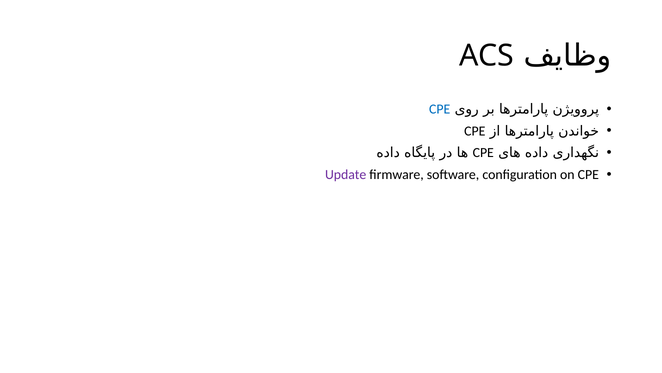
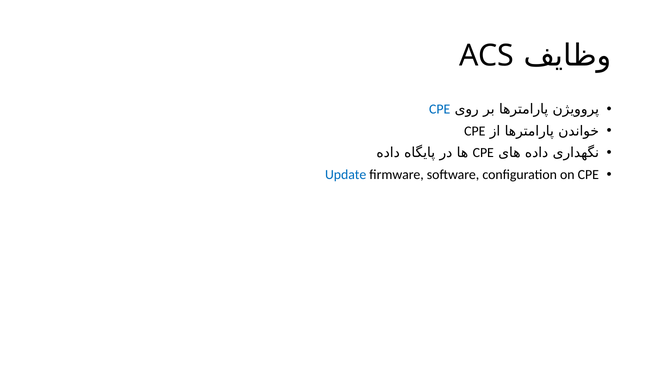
Update colour: purple -> blue
